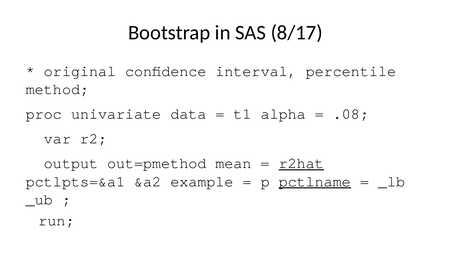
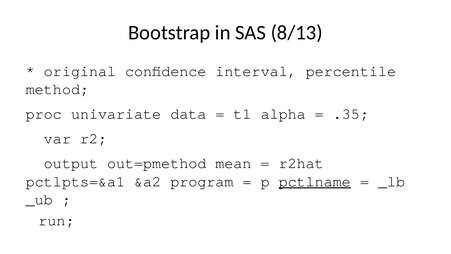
8/17: 8/17 -> 8/13
.08: .08 -> .35
r2hat underline: present -> none
example: example -> program
